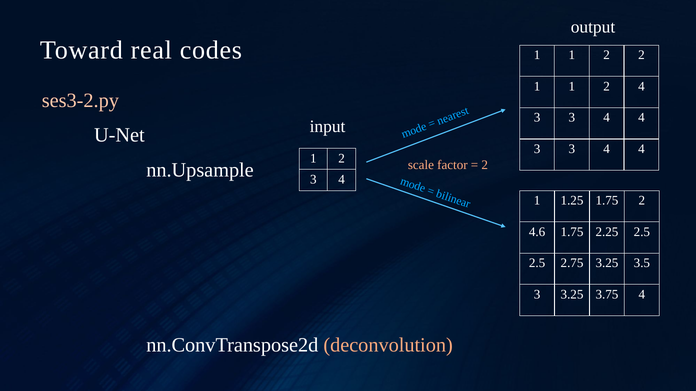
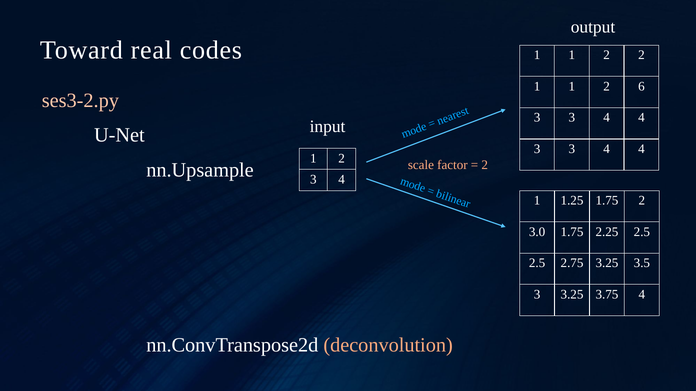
2 4: 4 -> 6
4.6: 4.6 -> 3.0
